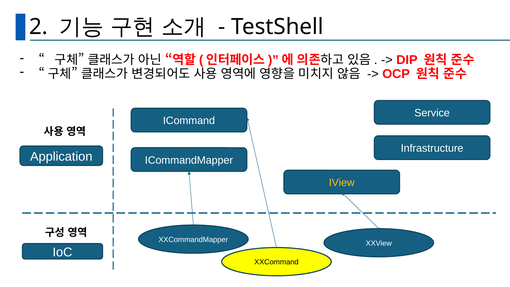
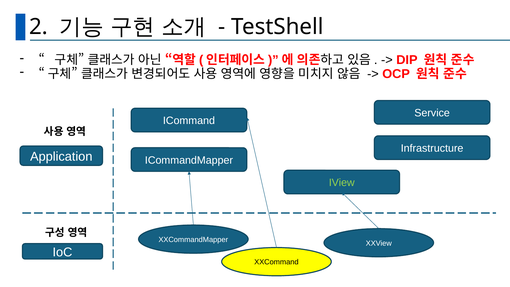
IView colour: yellow -> light green
